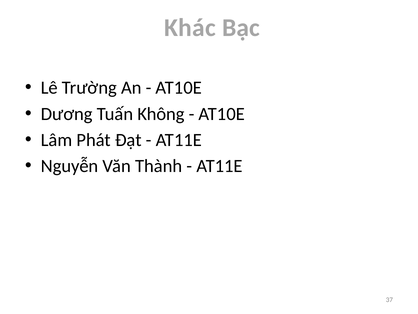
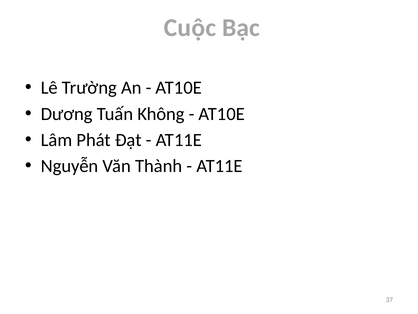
Khác: Khác -> Cuộc
